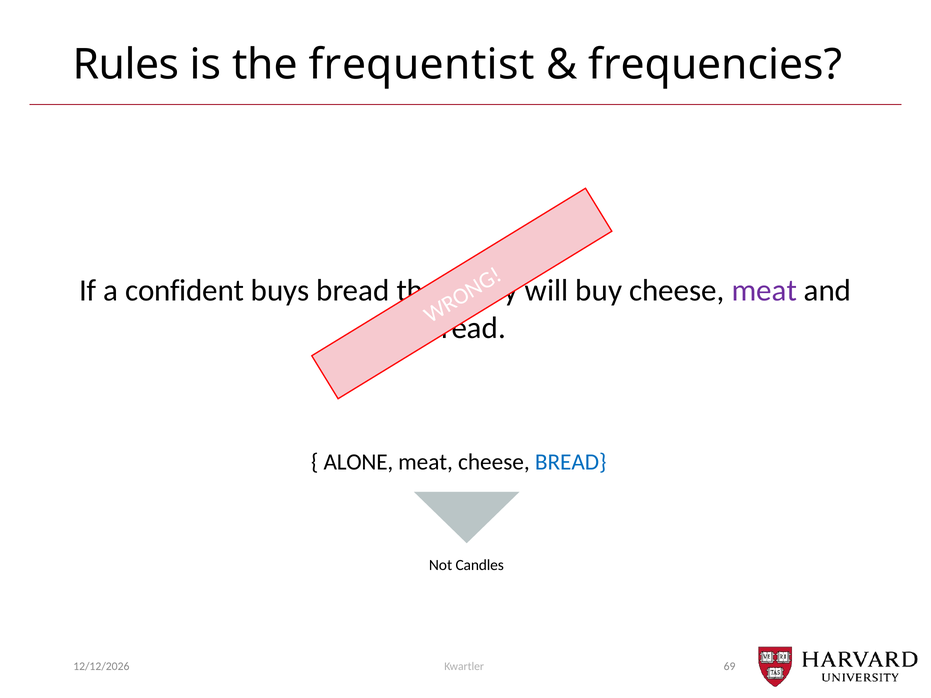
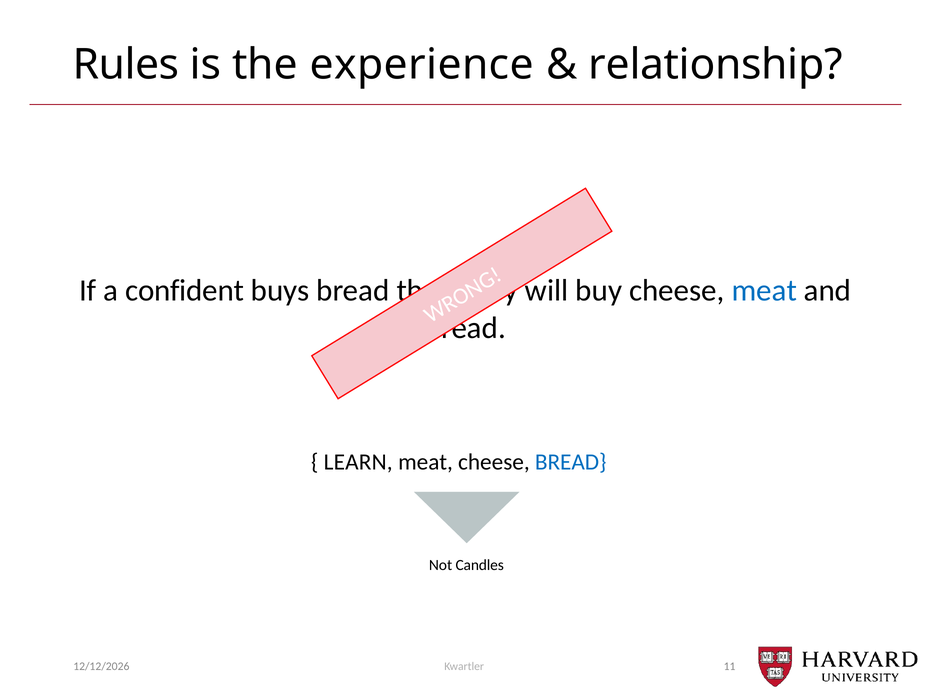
frequentist: frequentist -> experience
frequencies: frequencies -> relationship
meat at (764, 291) colour: purple -> blue
ALONE: ALONE -> LEARN
69: 69 -> 11
